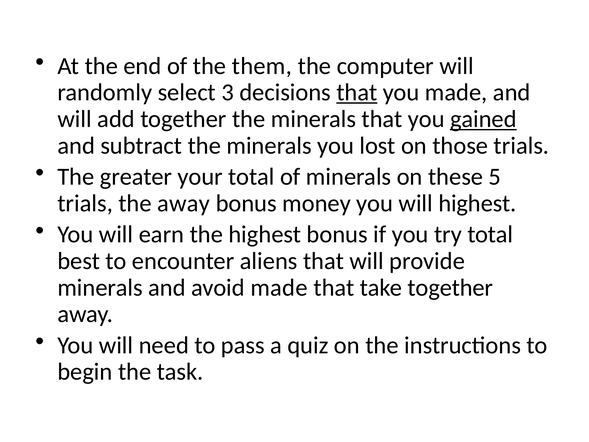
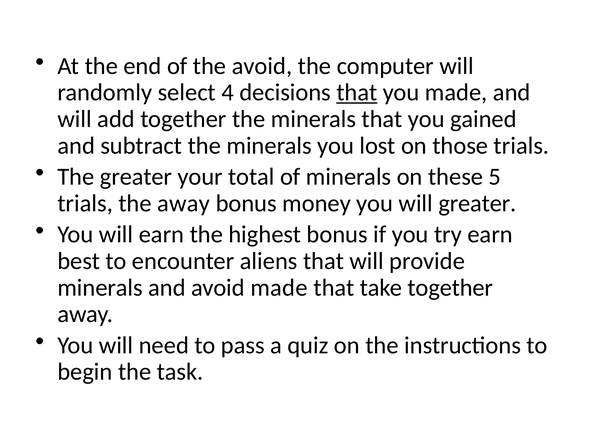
the them: them -> avoid
3: 3 -> 4
gained underline: present -> none
will highest: highest -> greater
try total: total -> earn
